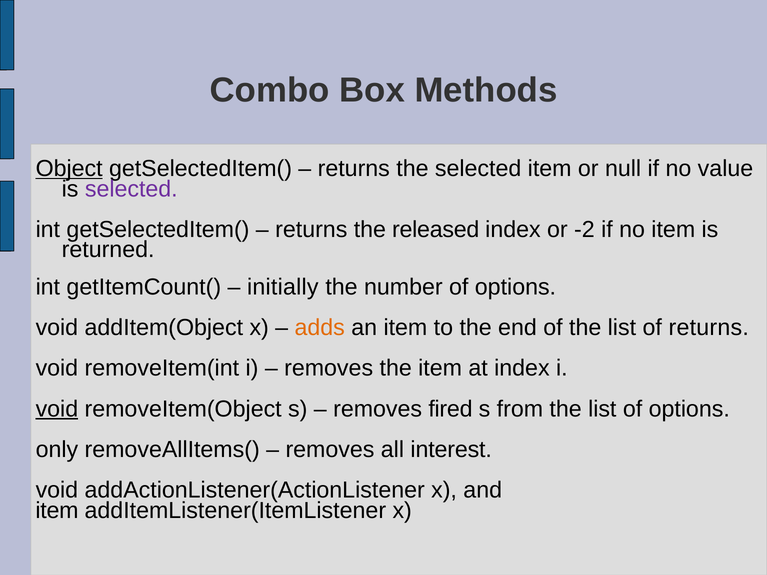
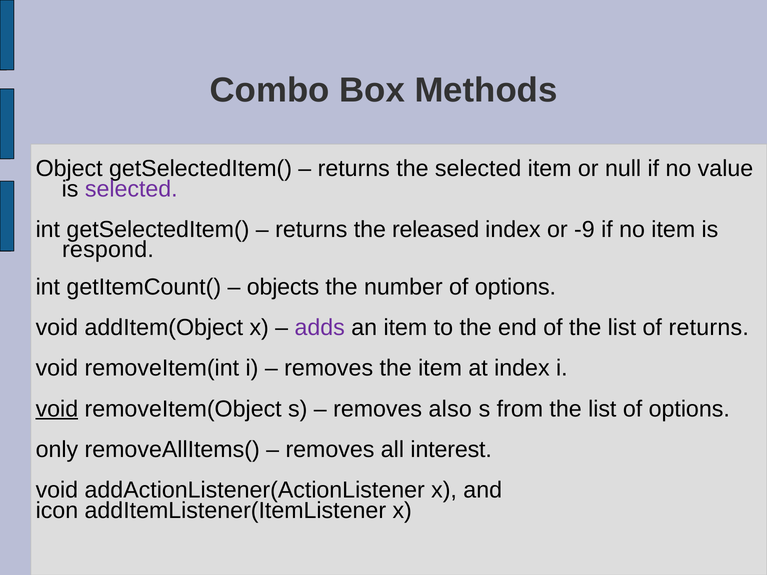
Object underline: present -> none
-2: -2 -> -9
returned: returned -> respond
initially: initially -> objects
adds colour: orange -> purple
fired: fired -> also
item at (57, 511): item -> icon
